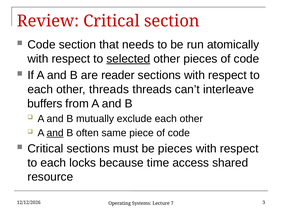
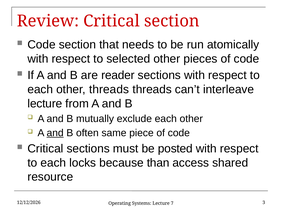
selected underline: present -> none
buffers at (45, 103): buffers -> lecture
be pieces: pieces -> posted
time: time -> than
